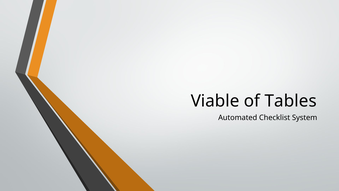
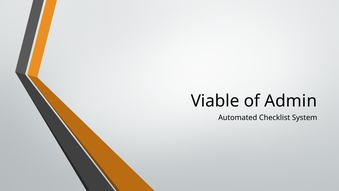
Tables: Tables -> Admin
